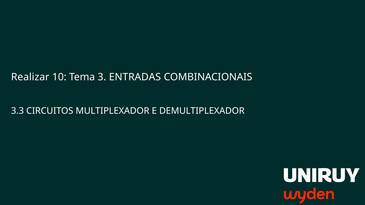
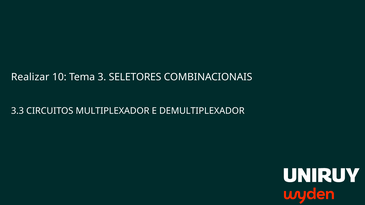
ENTRADAS: ENTRADAS -> SELETORES
